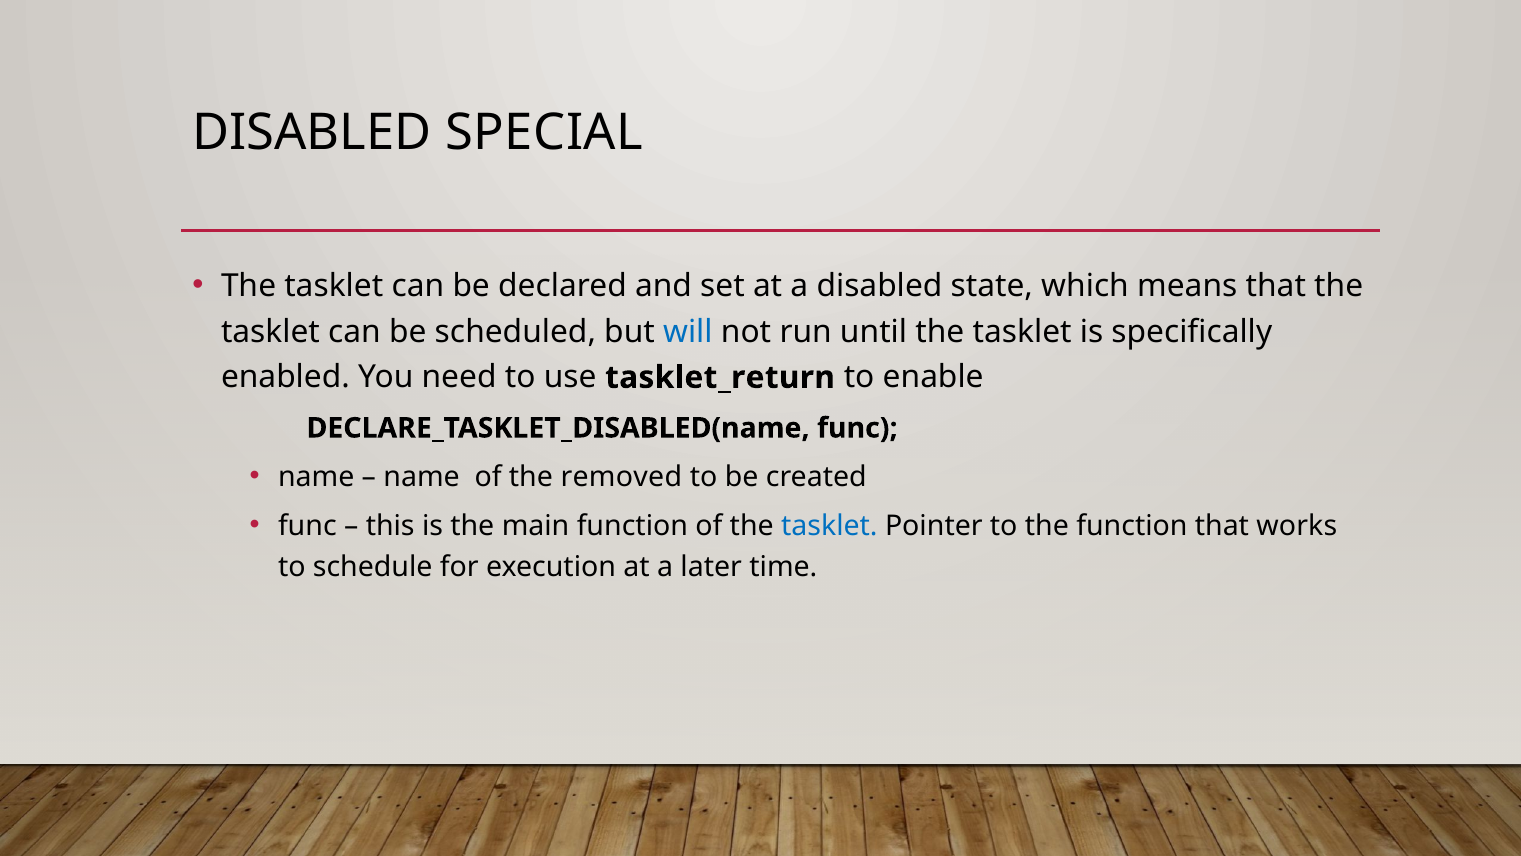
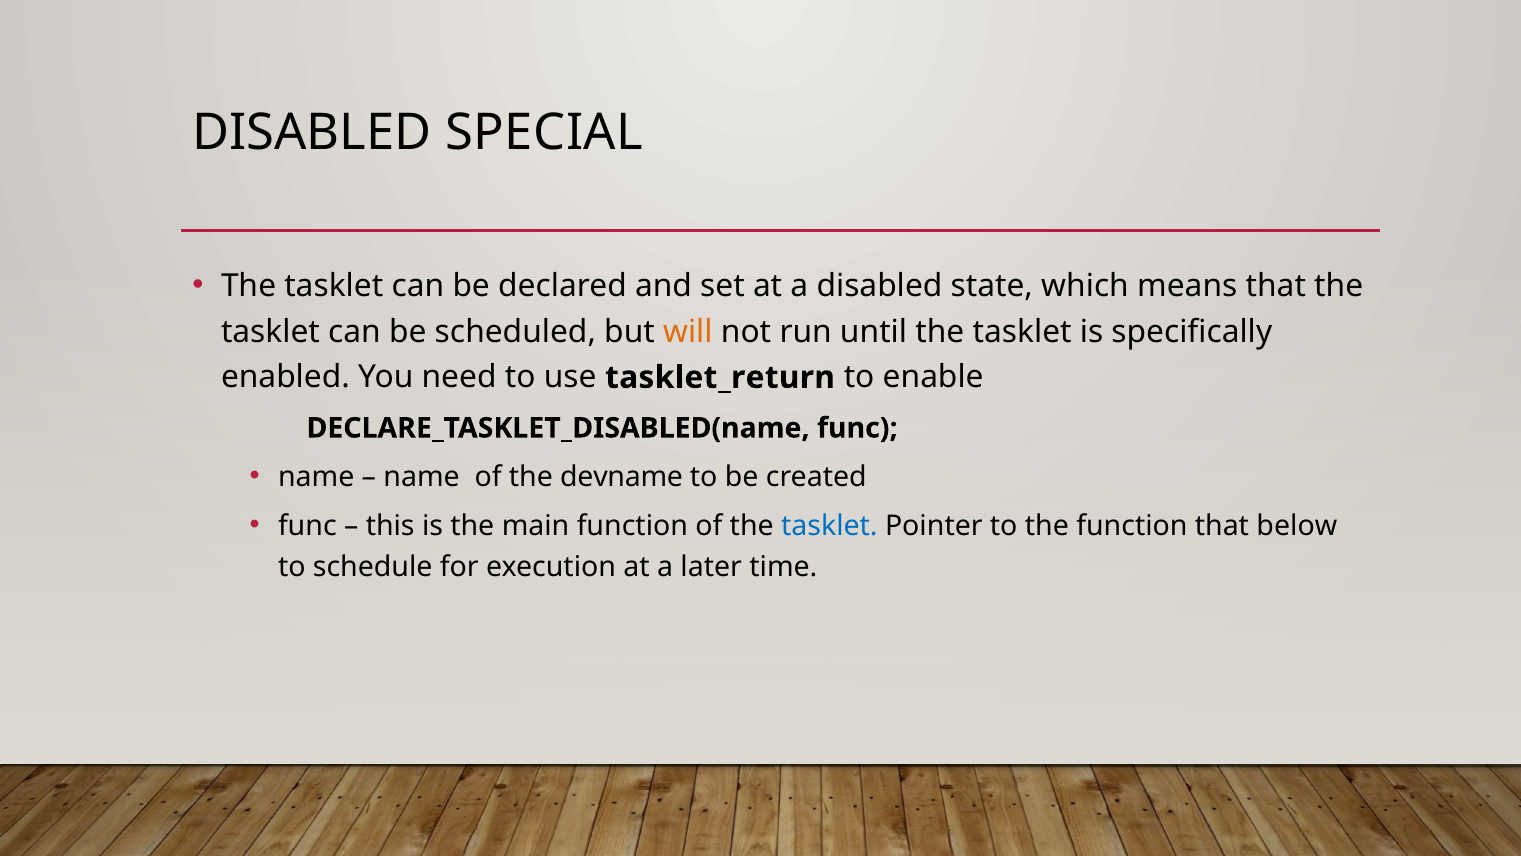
will colour: blue -> orange
removed: removed -> devname
works: works -> below
